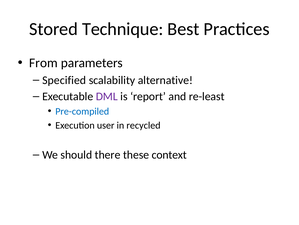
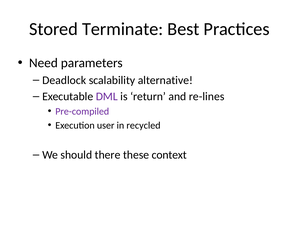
Technique: Technique -> Terminate
From: From -> Need
Specified: Specified -> Deadlock
report: report -> return
re-least: re-least -> re-lines
Pre-compiled colour: blue -> purple
